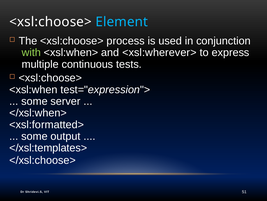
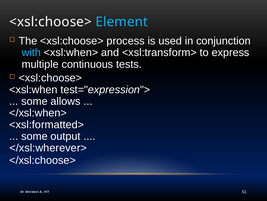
with colour: light green -> light blue
<xsl:wherever>: <xsl:wherever> -> <xsl:transform>
server: server -> allows
</xsl:templates>: </xsl:templates> -> </xsl:wherever>
